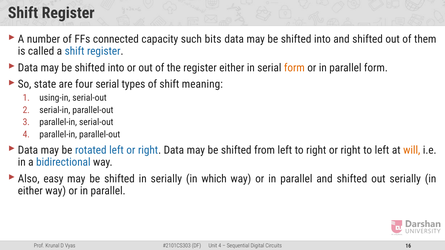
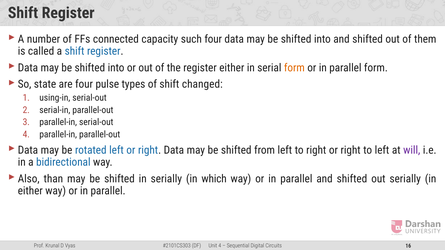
such bits: bits -> four
four serial: serial -> pulse
meaning: meaning -> changed
will colour: orange -> purple
easy: easy -> than
